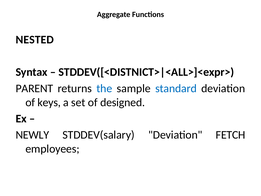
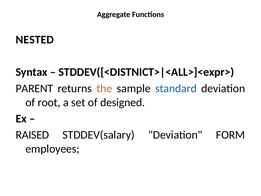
the colour: blue -> orange
keys: keys -> root
NEWLY: NEWLY -> RAISED
FETCH: FETCH -> FORM
